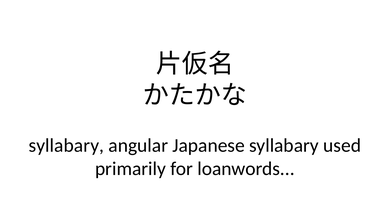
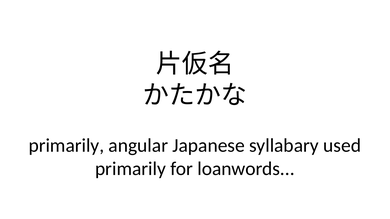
syllabary at (66, 146): syllabary -> primarily
